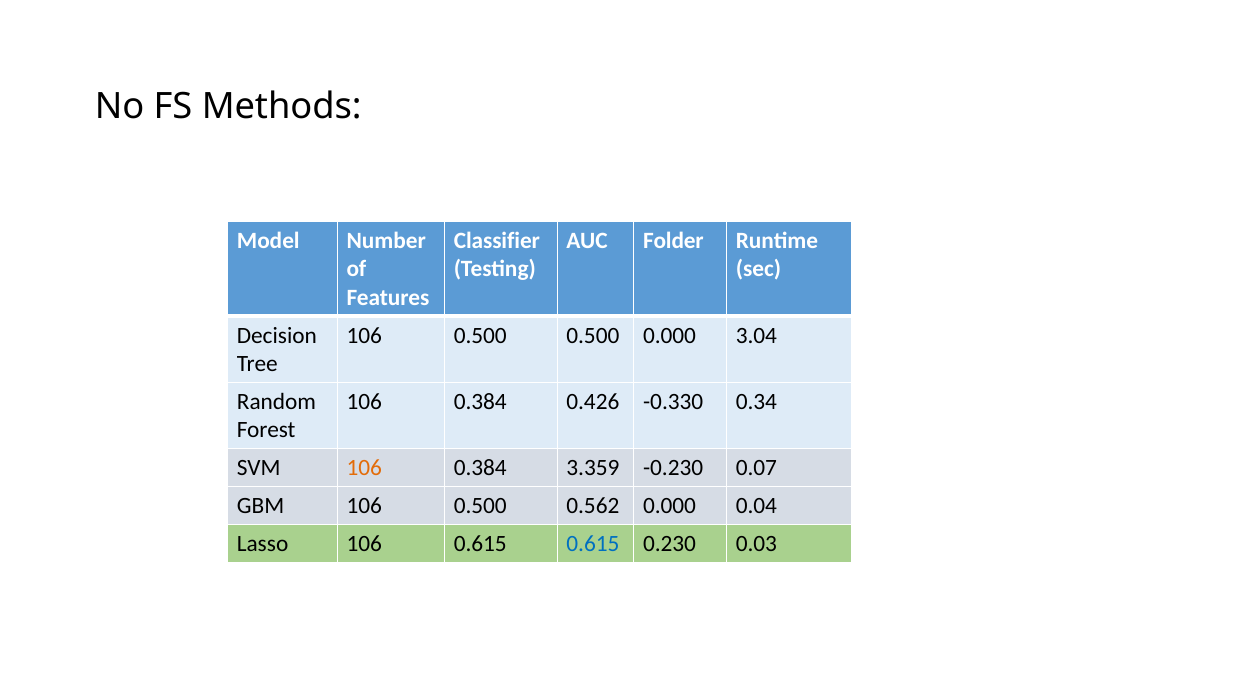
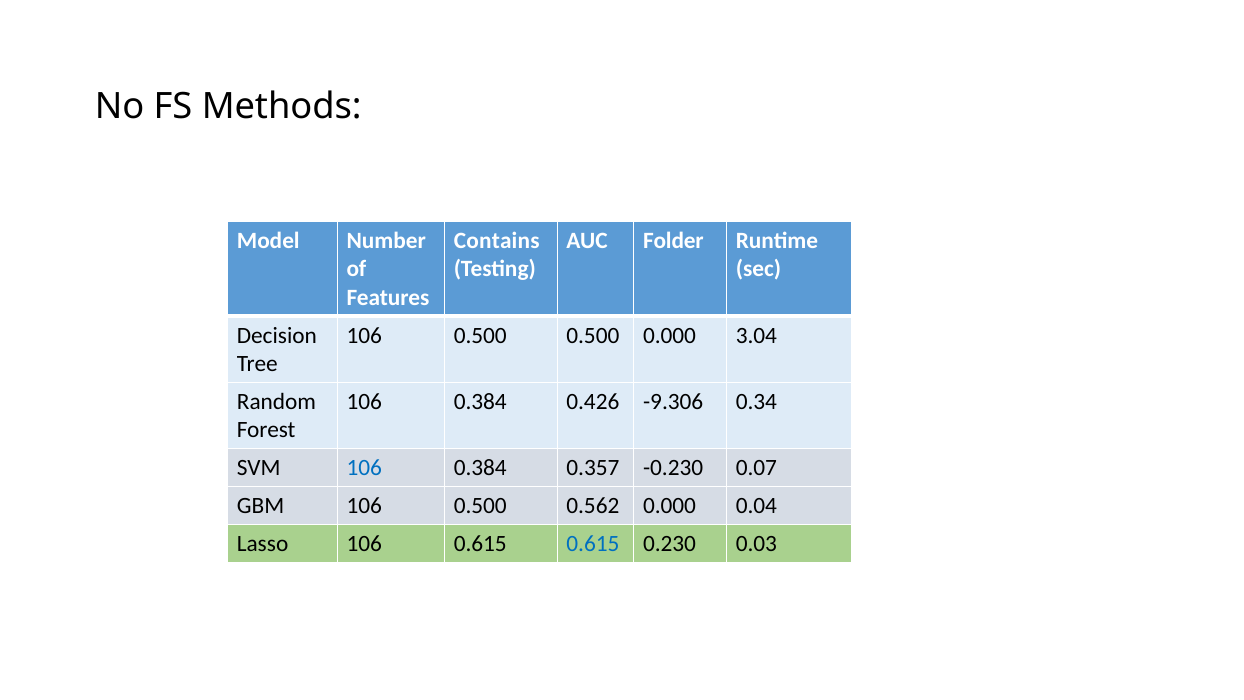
Classifier: Classifier -> Contains
-0.330: -0.330 -> -9.306
106 at (364, 468) colour: orange -> blue
3.359: 3.359 -> 0.357
